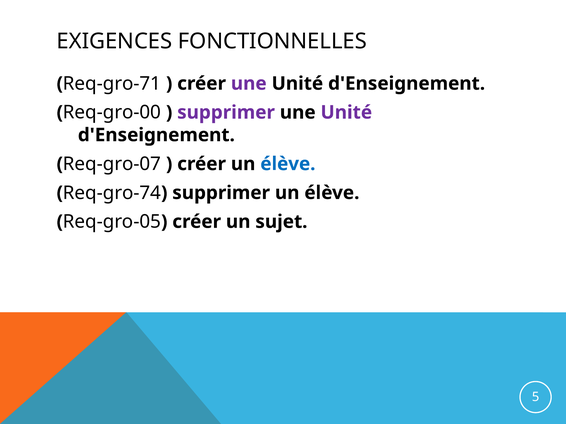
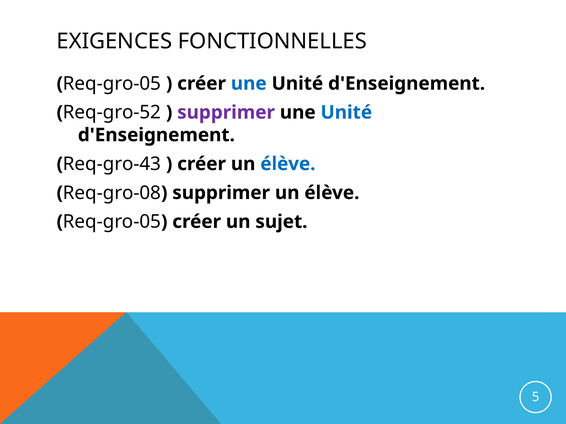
Req-gro-71 at (112, 84): Req-gro-71 -> Req-gro-05
une at (249, 84) colour: purple -> blue
Req-gro-00: Req-gro-00 -> Req-gro-52
Unité at (346, 113) colour: purple -> blue
Req-gro-07: Req-gro-07 -> Req-gro-43
Req-gro-74: Req-gro-74 -> Req-gro-08
